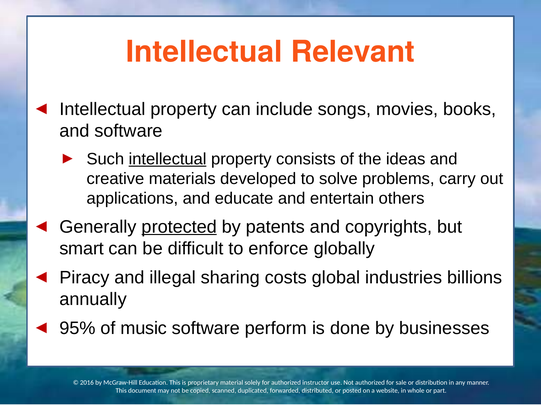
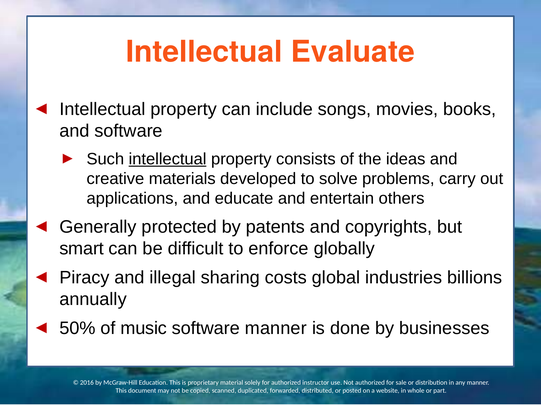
Relevant: Relevant -> Evaluate
protected underline: present -> none
95%: 95% -> 50%
software perform: perform -> manner
